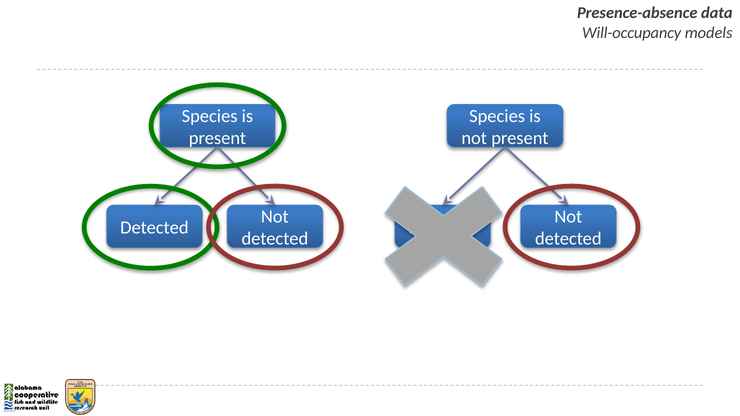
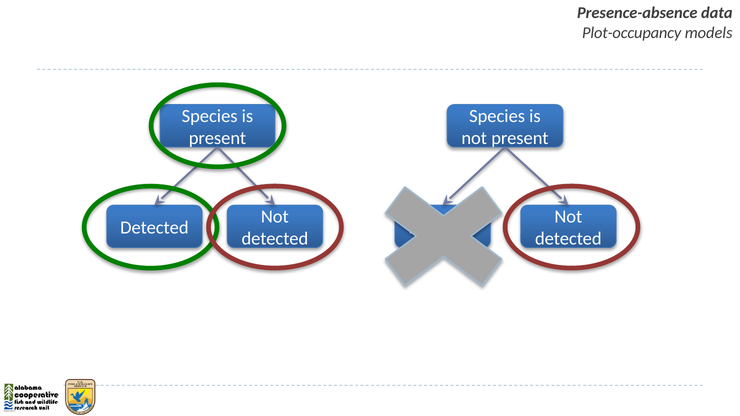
Will-occupancy: Will-occupancy -> Plot-occupancy
